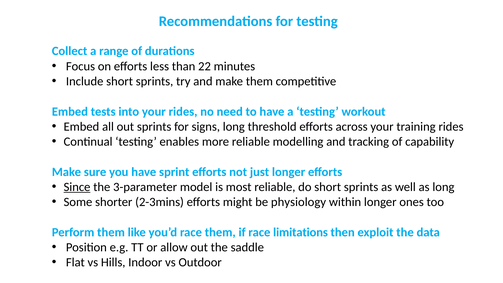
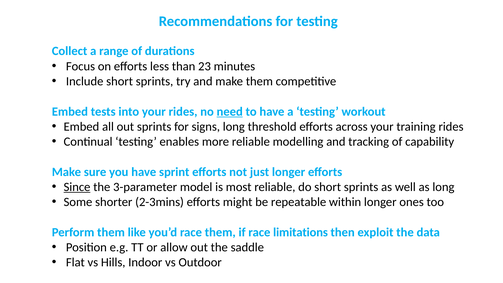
22: 22 -> 23
need underline: none -> present
physiology: physiology -> repeatable
